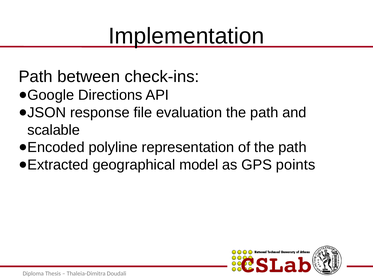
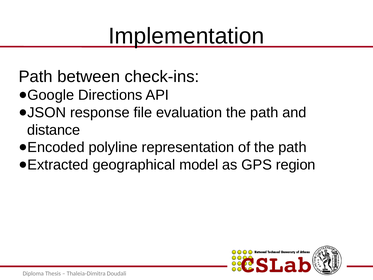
scalable: scalable -> distance
points: points -> region
